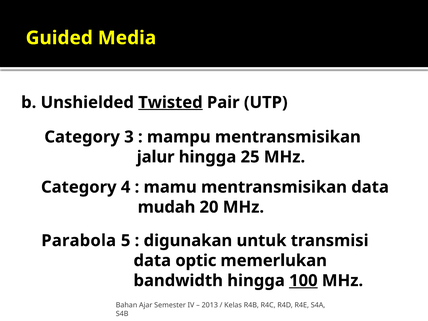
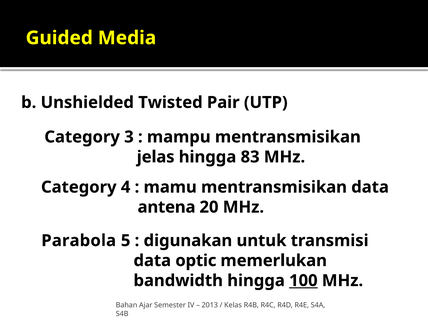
Twisted underline: present -> none
jalur: jalur -> jelas
25: 25 -> 83
mudah: mudah -> antena
